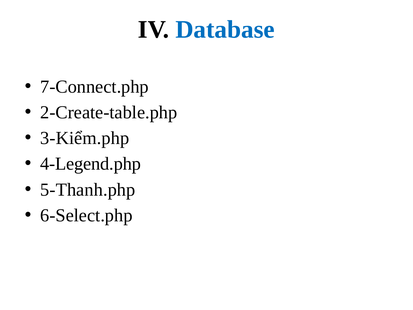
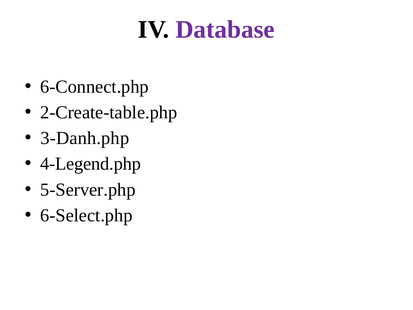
Database colour: blue -> purple
7-Connect.php: 7-Connect.php -> 6-Connect.php
3-Kiểm.php: 3-Kiểm.php -> 3-Danh.php
5-Thanh.php: 5-Thanh.php -> 5-Server.php
